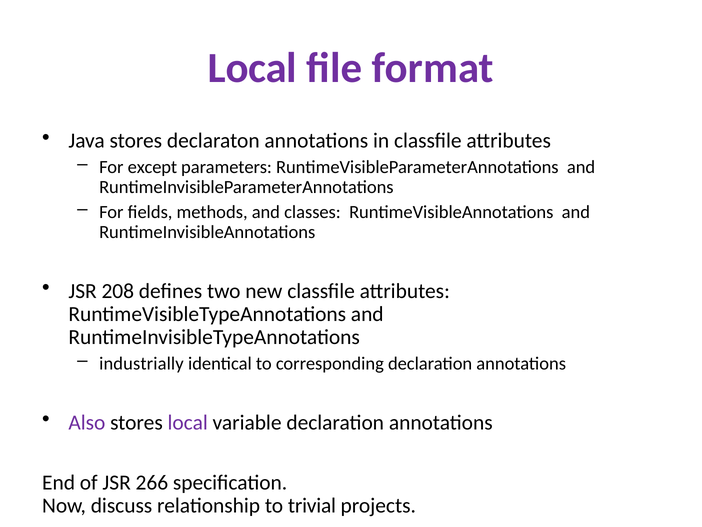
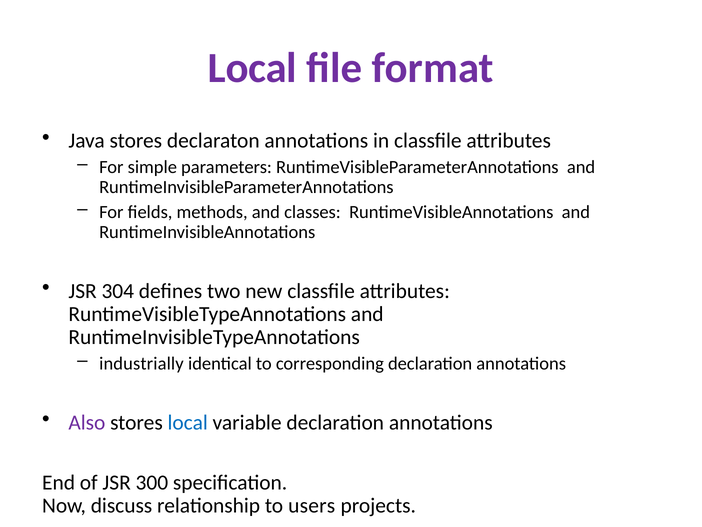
except: except -> simple
208: 208 -> 304
local at (188, 422) colour: purple -> blue
266: 266 -> 300
trivial: trivial -> users
